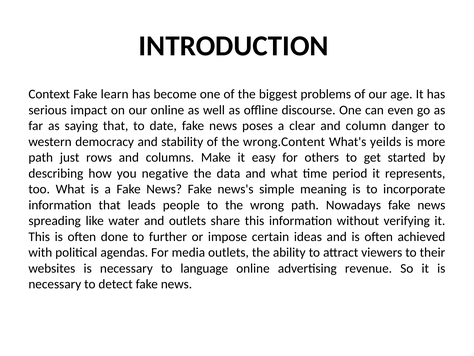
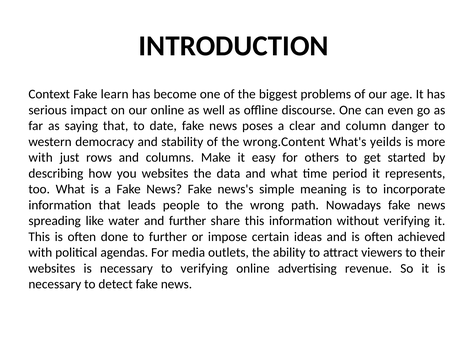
path at (41, 157): path -> with
you negative: negative -> websites
and outlets: outlets -> further
to language: language -> verifying
